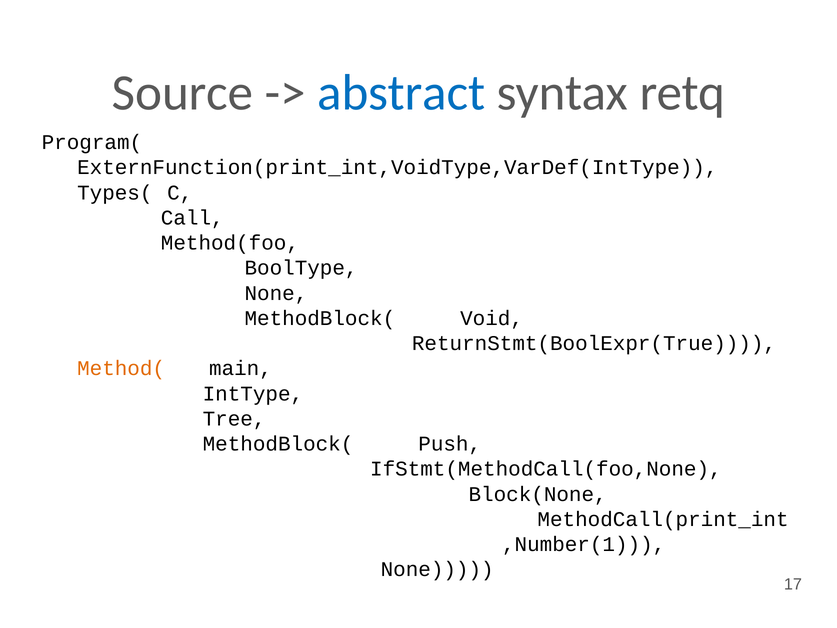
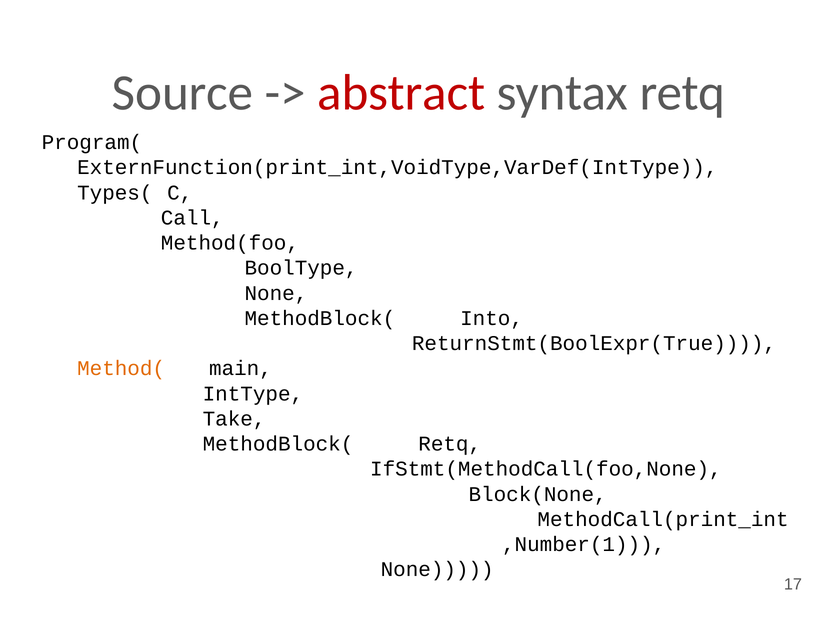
abstract colour: blue -> red
Void: Void -> Into
Tree: Tree -> Take
MethodBlock( Push: Push -> Retq
